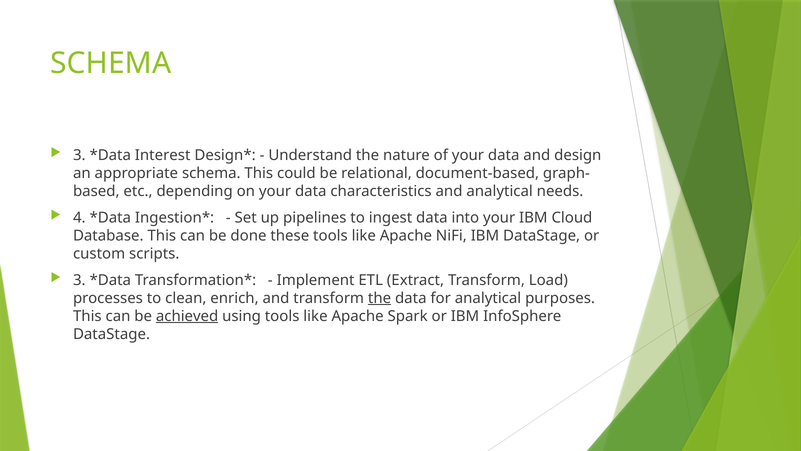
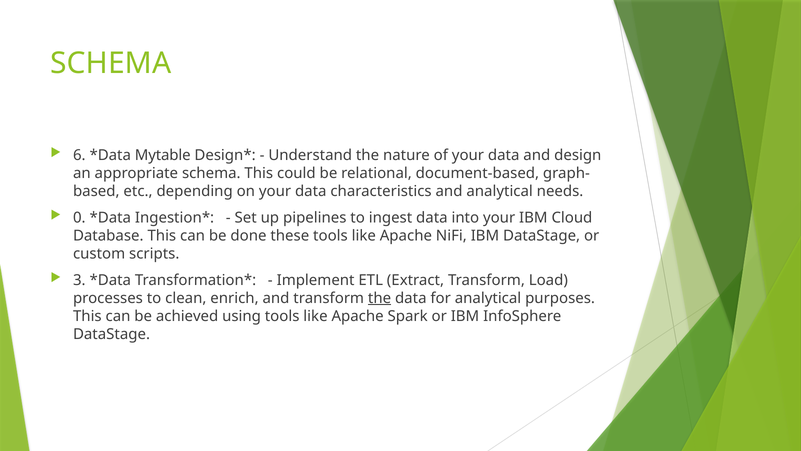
3 at (79, 155): 3 -> 6
Interest: Interest -> Mytable
4: 4 -> 0
achieved underline: present -> none
